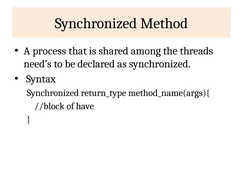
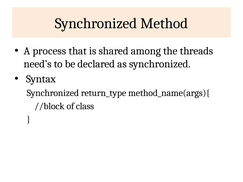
have: have -> class
